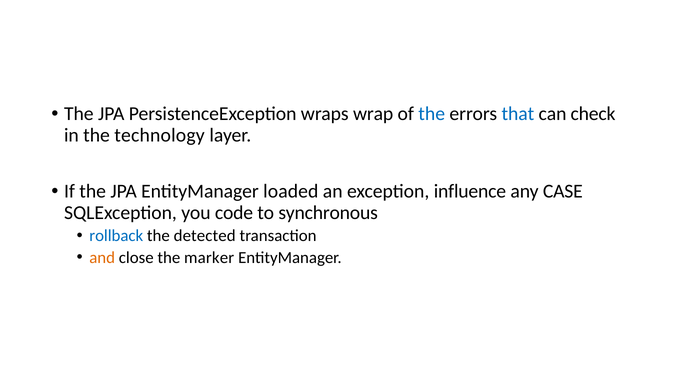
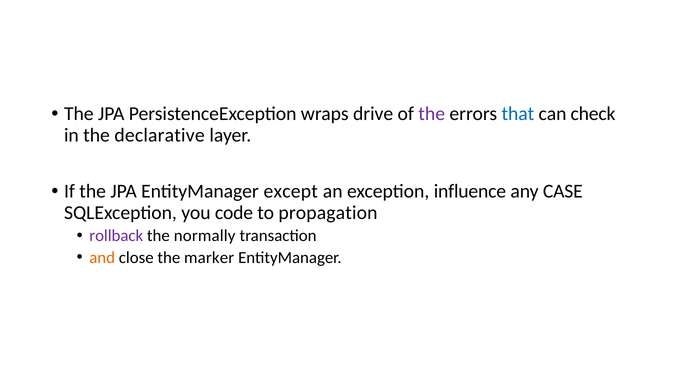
wrap: wrap -> drive
the at (432, 114) colour: blue -> purple
technology: technology -> declarative
loaded: loaded -> except
synchronous: synchronous -> propagation
rollback colour: blue -> purple
detected: detected -> normally
